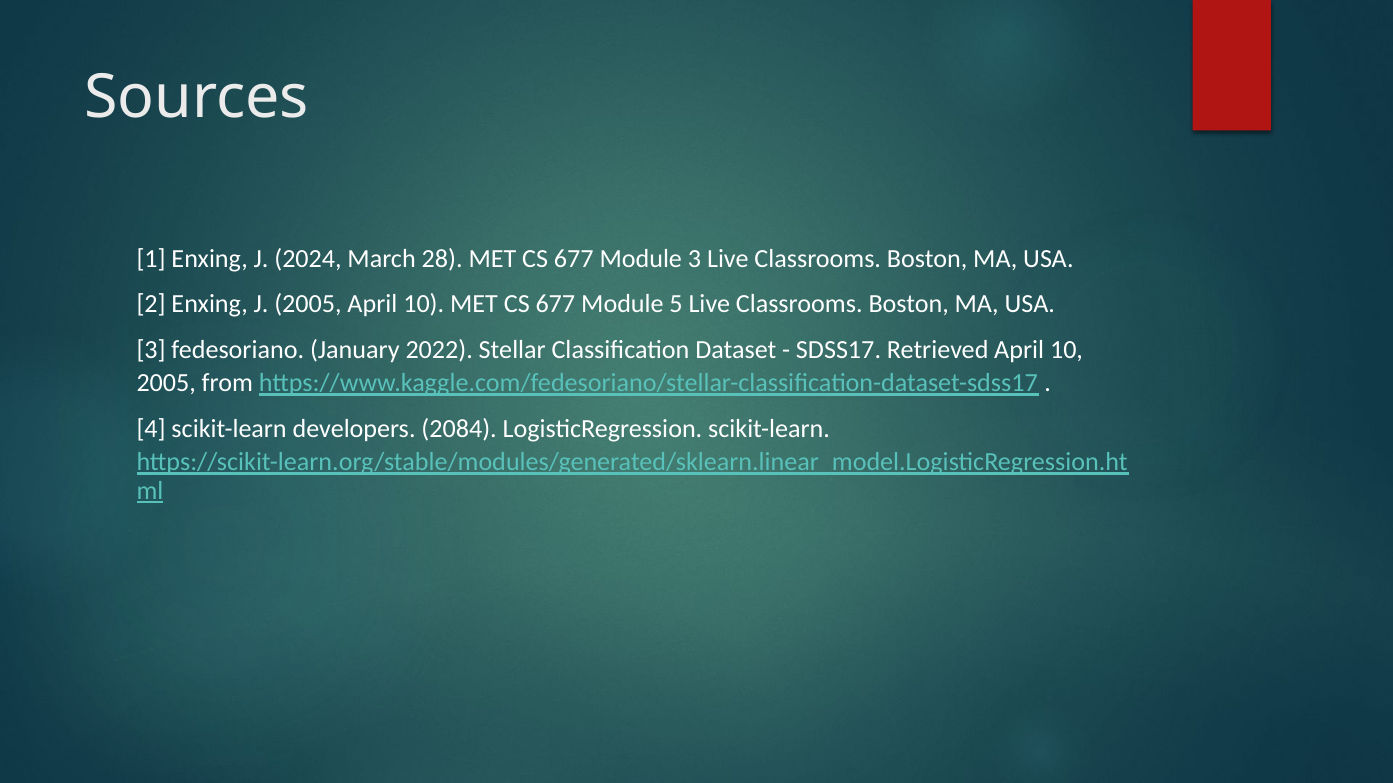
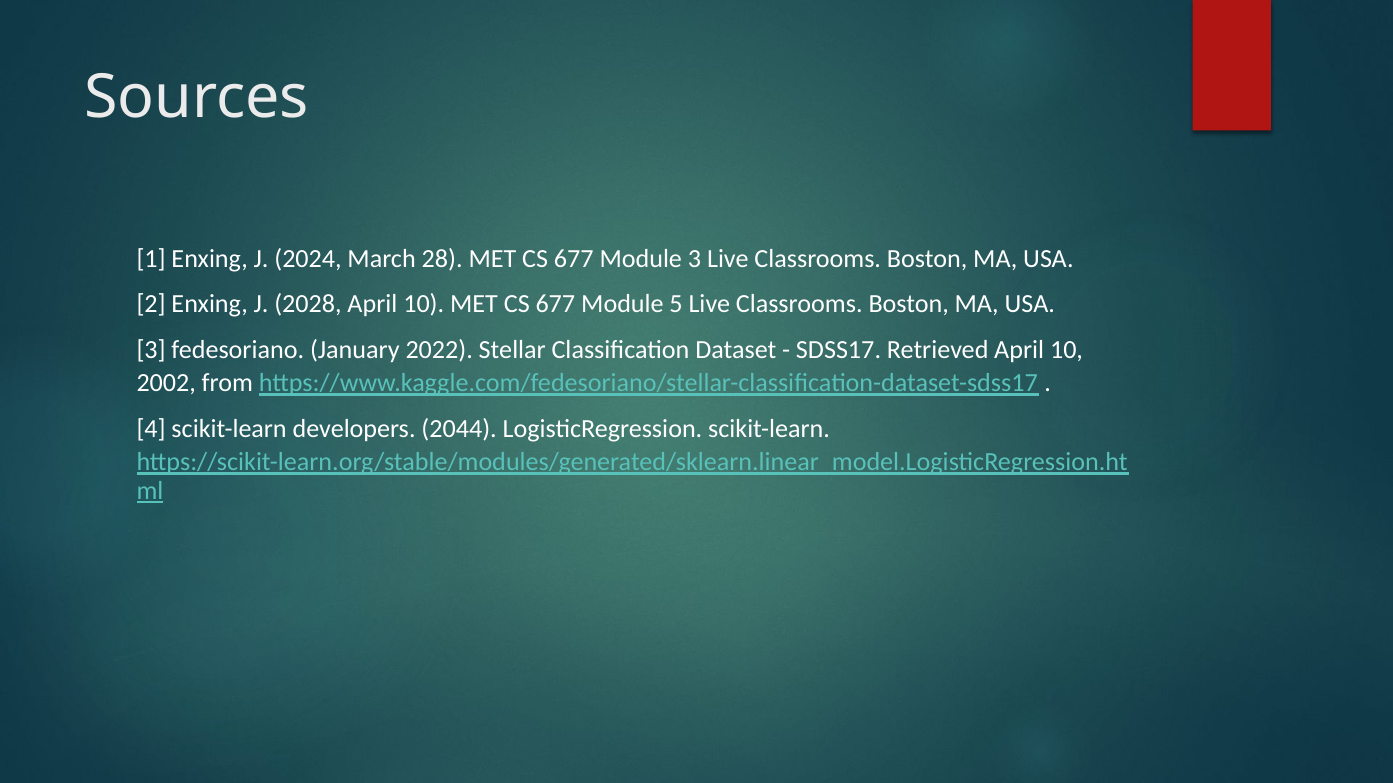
J 2005: 2005 -> 2028
2005 at (166, 383): 2005 -> 2002
2084: 2084 -> 2044
